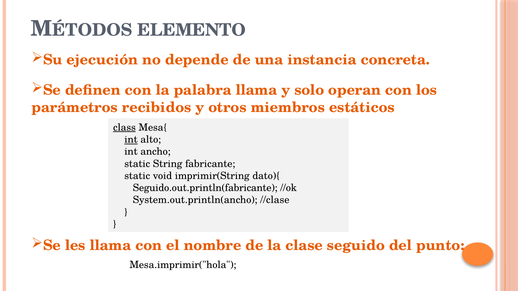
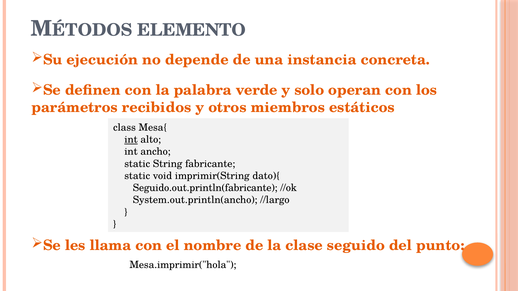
palabra llama: llama -> verde
class underline: present -> none
//clase: //clase -> //largo
